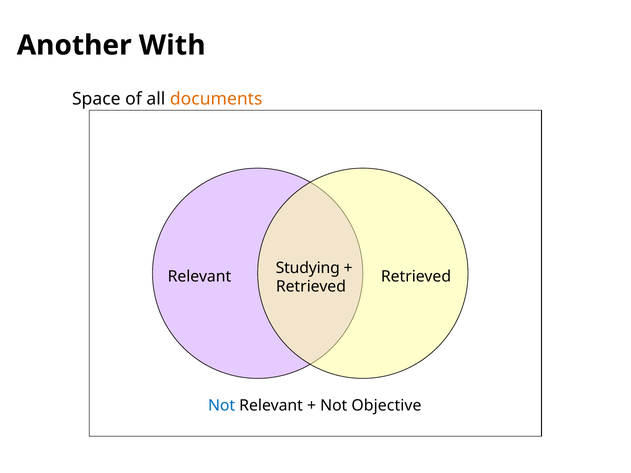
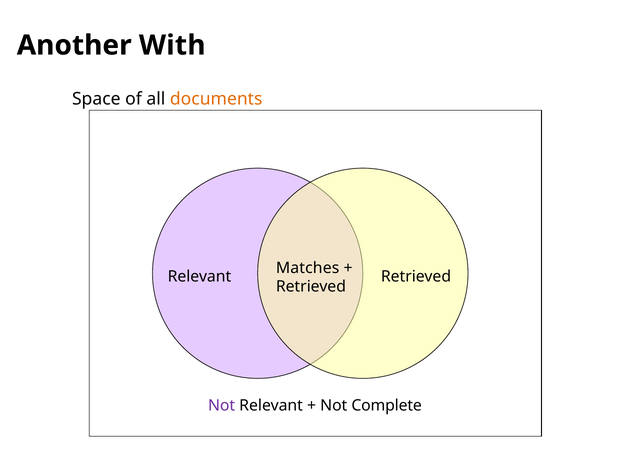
Studying: Studying -> Matches
Not at (222, 406) colour: blue -> purple
Objective: Objective -> Complete
